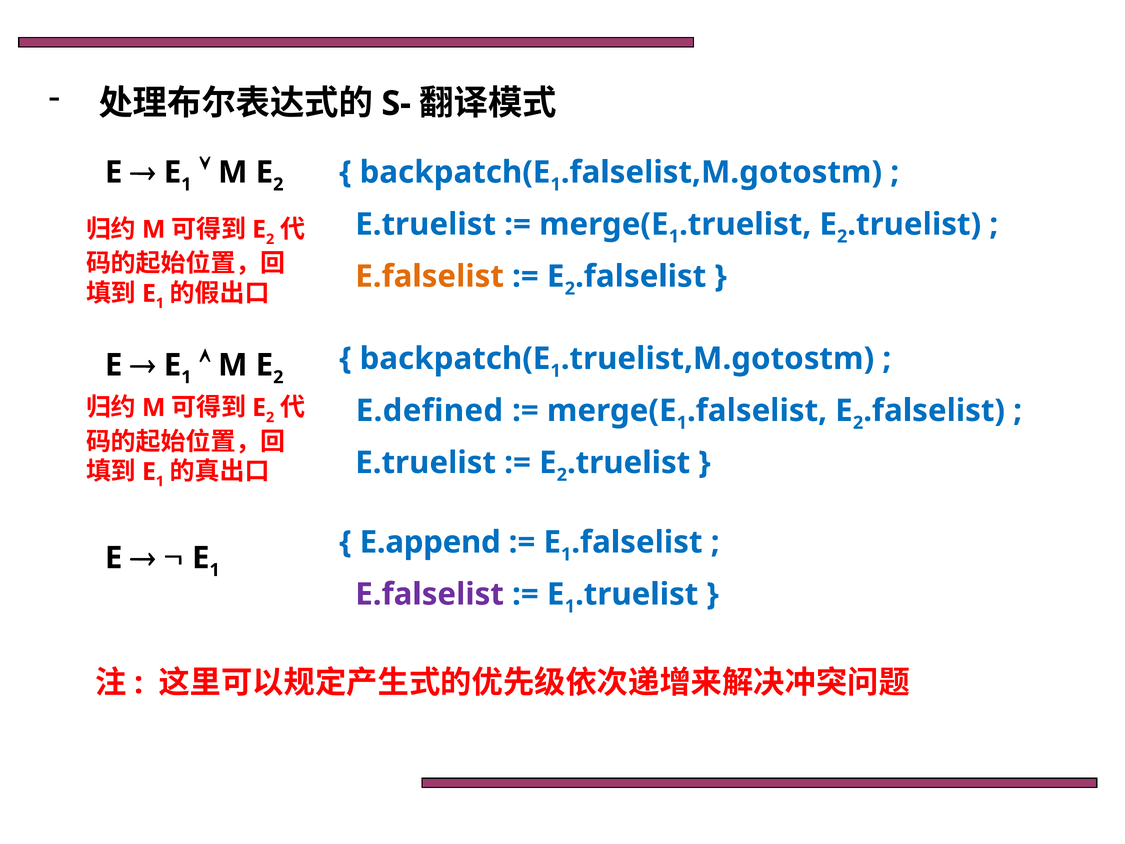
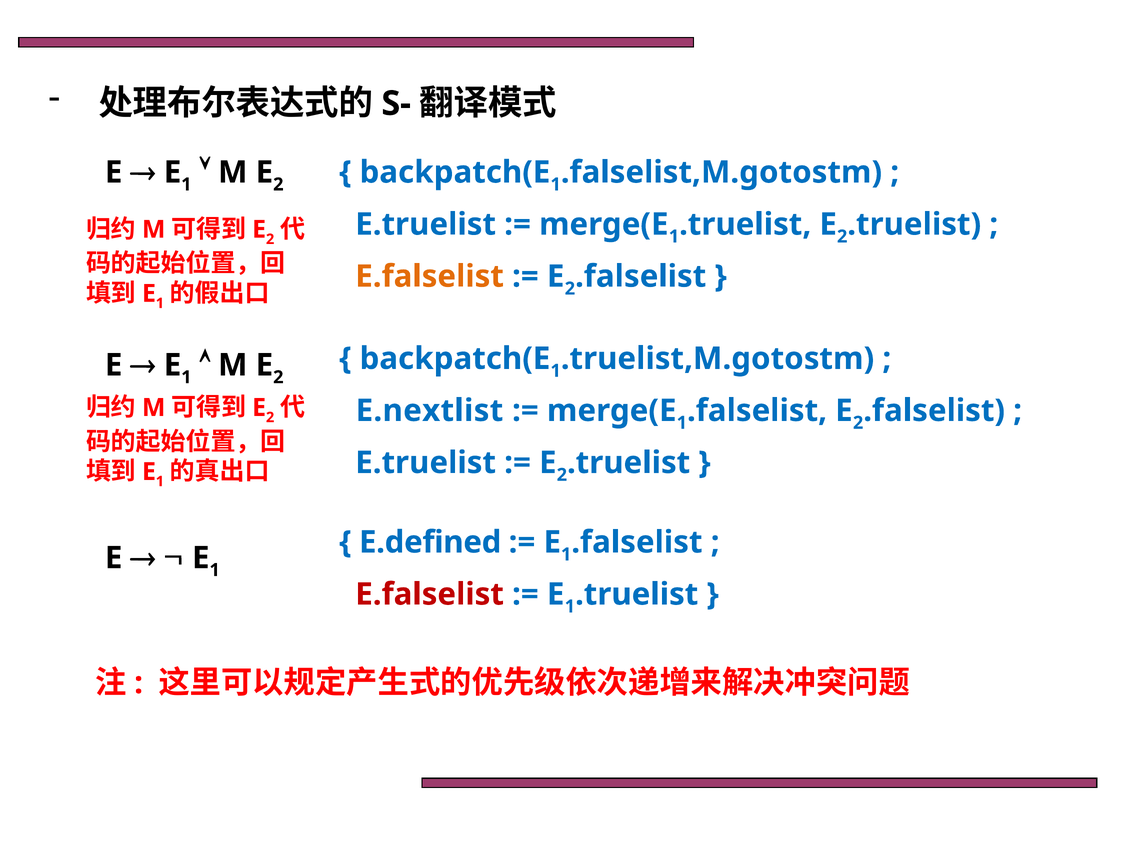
E.defined: E.defined -> E.nextlist
E.append: E.append -> E.defined
E.falselist at (430, 594) colour: purple -> red
